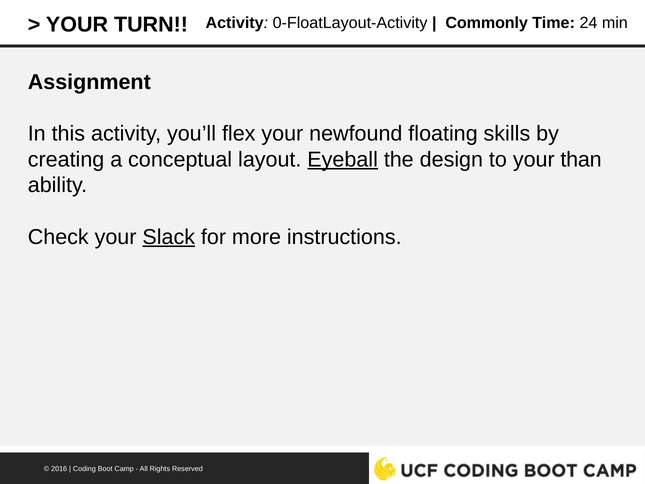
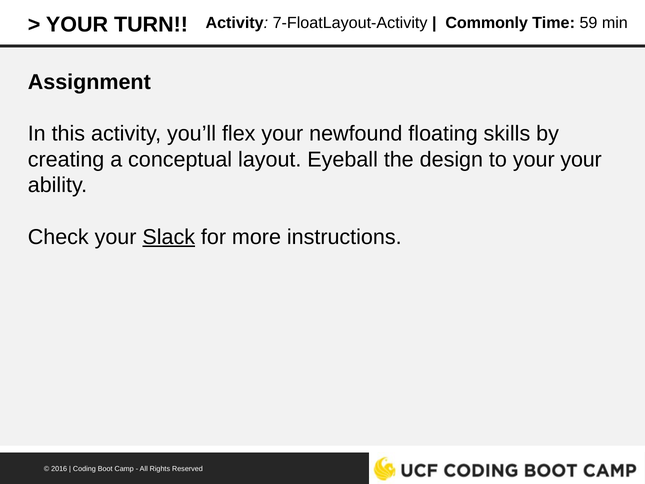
0-FloatLayout-Activity: 0-FloatLayout-Activity -> 7-FloatLayout-Activity
24: 24 -> 59
Eyeball underline: present -> none
your than: than -> your
